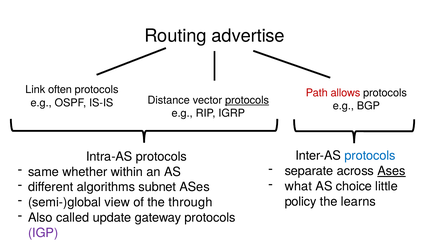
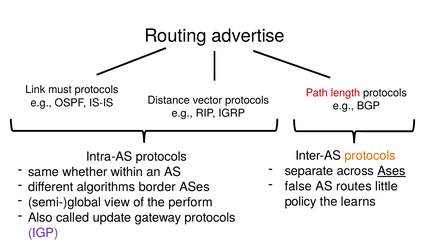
often: often -> must
allows: allows -> length
protocols at (247, 100) underline: present -> none
protocols at (370, 156) colour: blue -> orange
what: what -> false
choice: choice -> routes
subnet: subnet -> border
through: through -> perform
